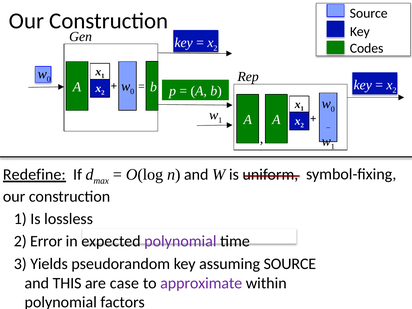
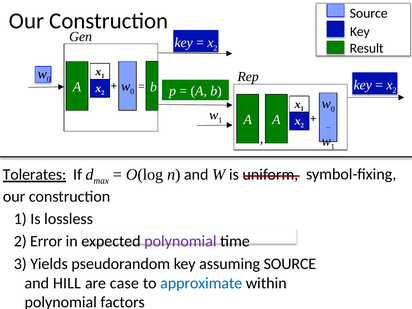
Codes: Codes -> Result
Redefine: Redefine -> Tolerates
THIS: THIS -> HILL
approximate colour: purple -> blue
